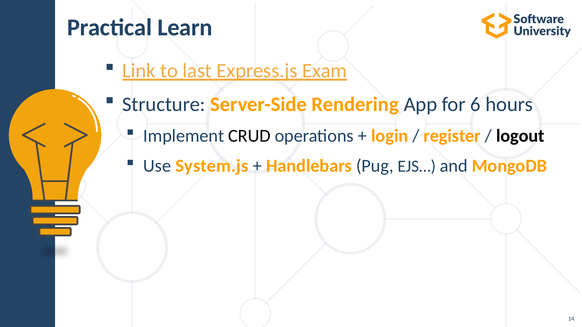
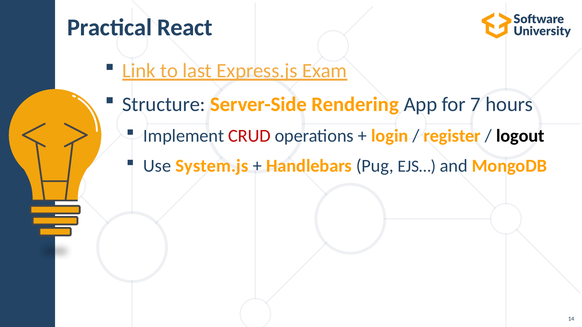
Learn: Learn -> React
6: 6 -> 7
CRUD colour: black -> red
